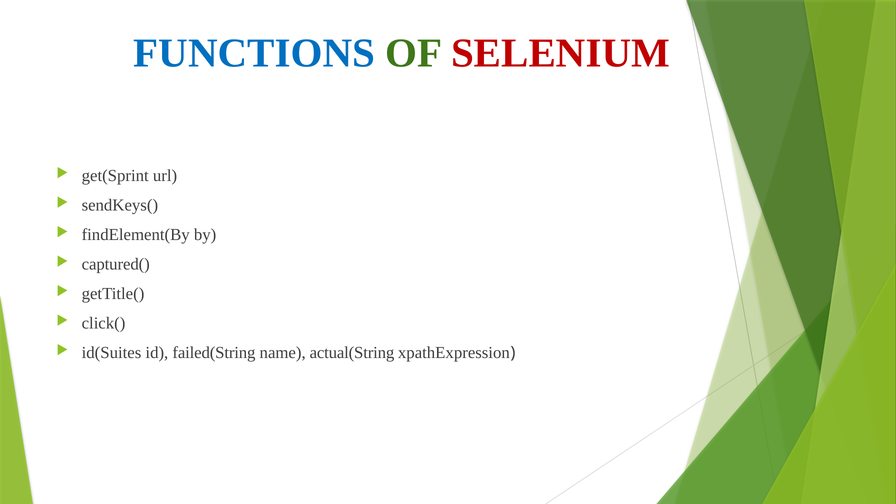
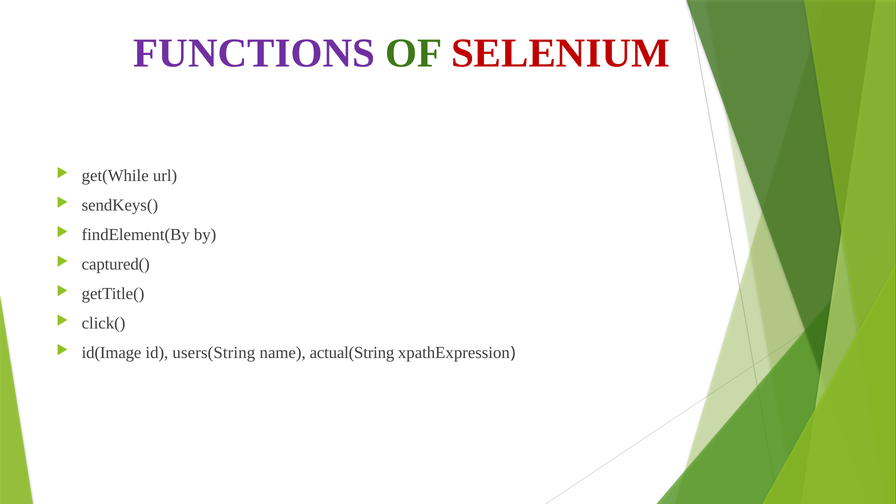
FUNCTIONS colour: blue -> purple
get(Sprint: get(Sprint -> get(While
id(Suites: id(Suites -> id(Image
failed(String: failed(String -> users(String
